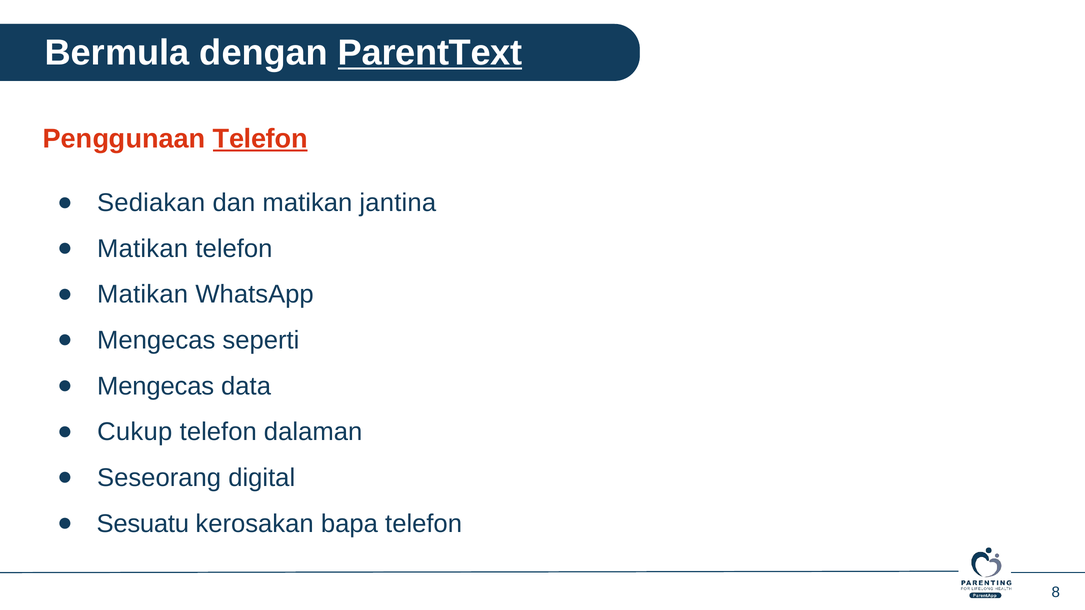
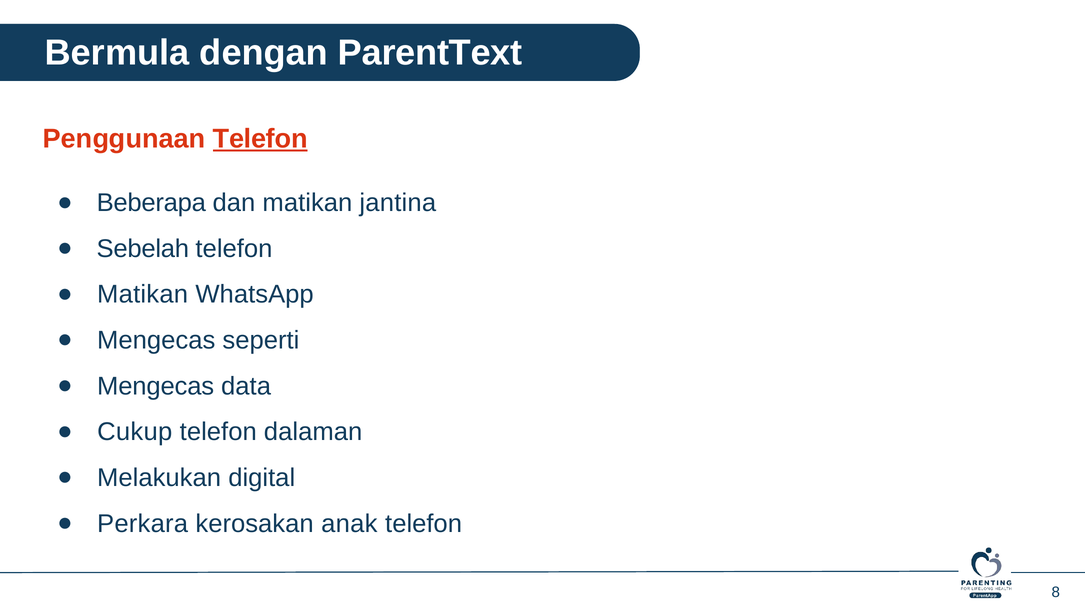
ParentText underline: present -> none
Sediakan: Sediakan -> Beberapa
Matikan at (143, 249): Matikan -> Sebelah
Seseorang: Seseorang -> Melakukan
Sesuatu: Sesuatu -> Perkara
bapa: bapa -> anak
